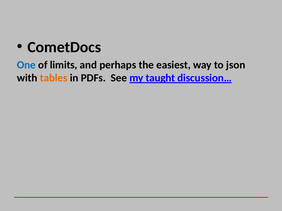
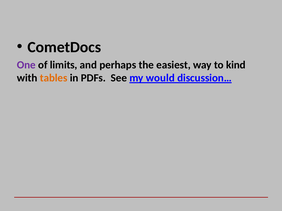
One colour: blue -> purple
json: json -> kind
taught: taught -> would
